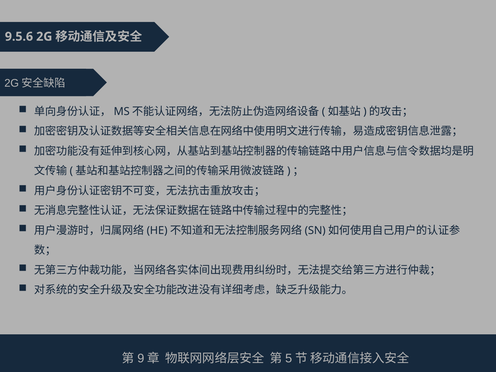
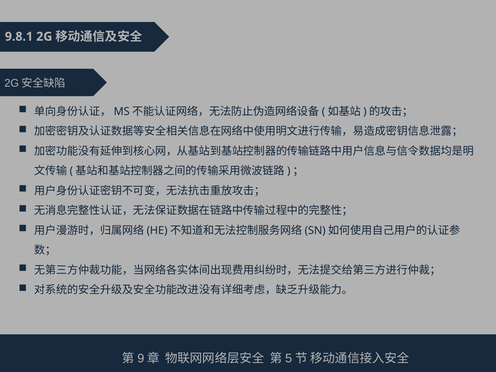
9.5.6: 9.5.6 -> 9.8.1
